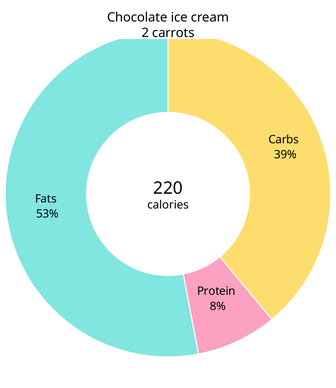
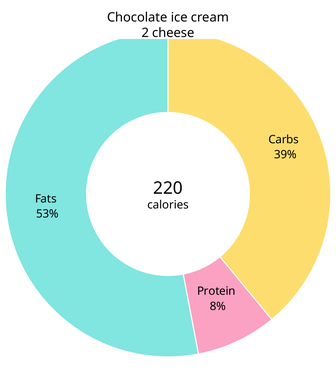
carrots: carrots -> cheese
